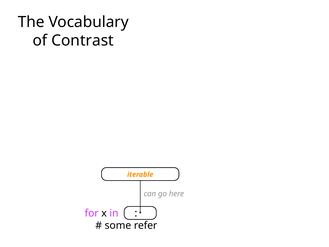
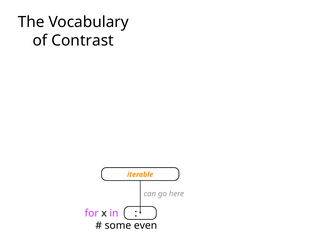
refer: refer -> even
